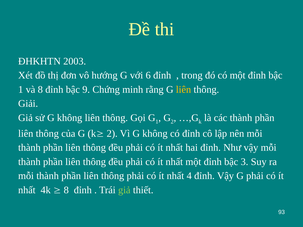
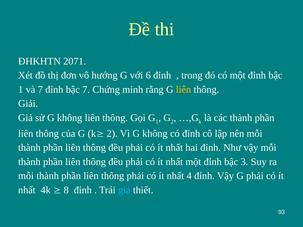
2003: 2003 -> 2071
và 8: 8 -> 7
bậc 9: 9 -> 7
giả at (124, 190) colour: light green -> light blue
